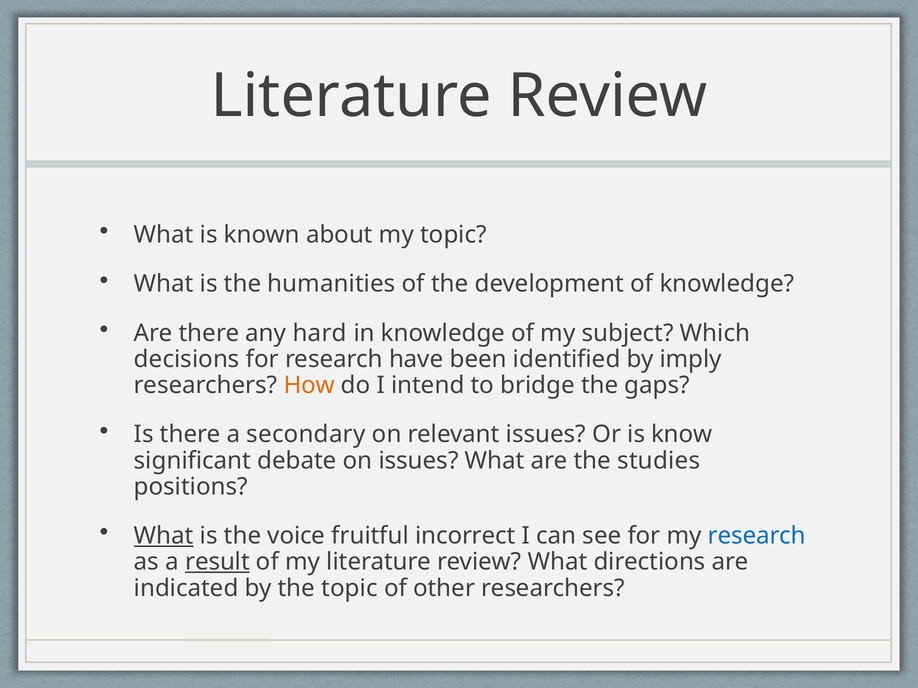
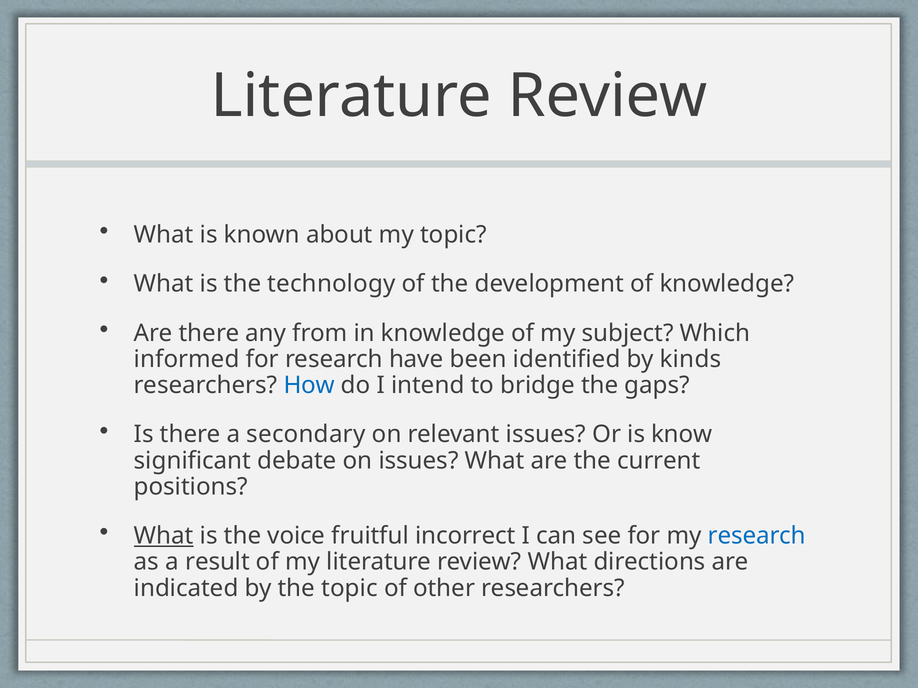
humanities: humanities -> technology
hard: hard -> from
decisions: decisions -> informed
imply: imply -> kinds
How colour: orange -> blue
studies: studies -> current
result underline: present -> none
